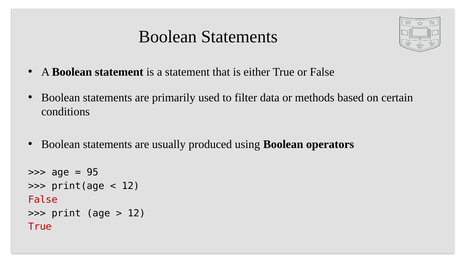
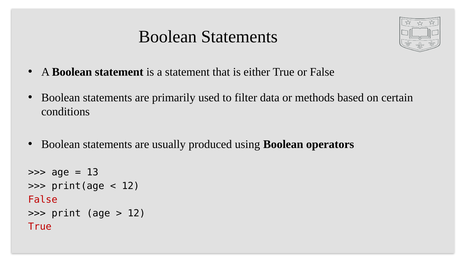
95: 95 -> 13
